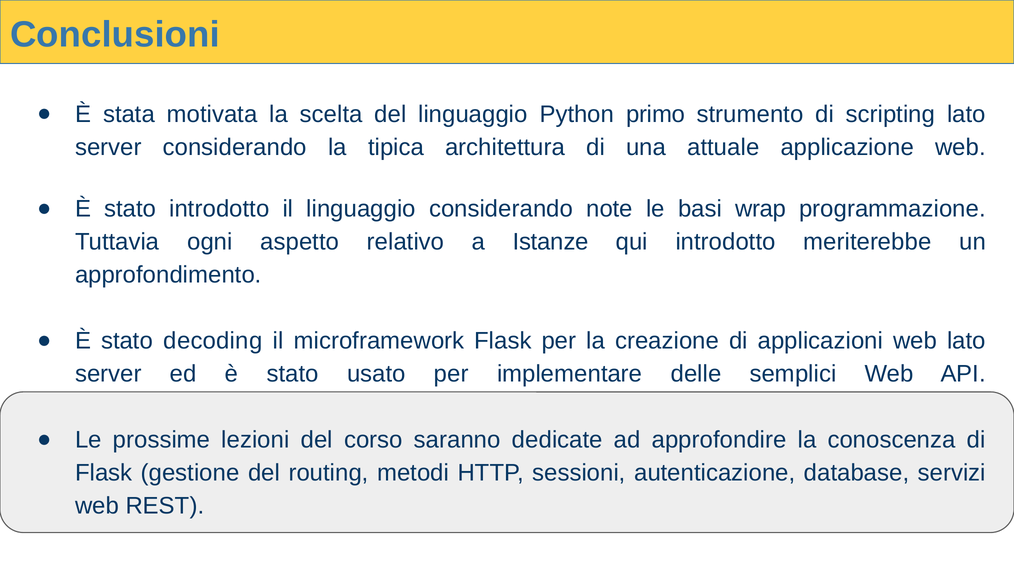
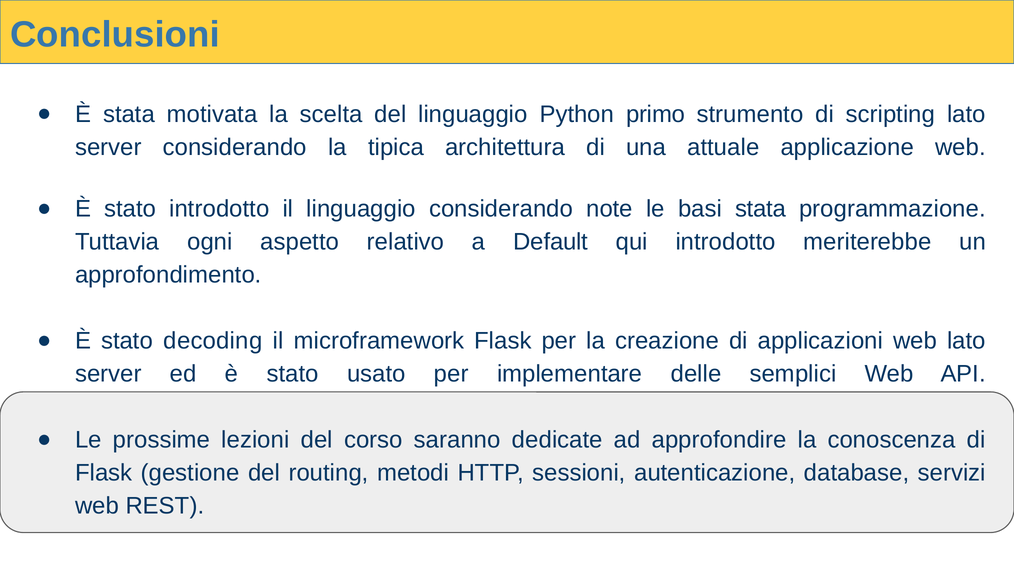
basi wrap: wrap -> stata
Istanze: Istanze -> Default
